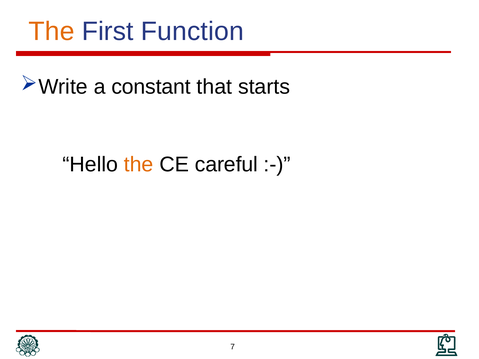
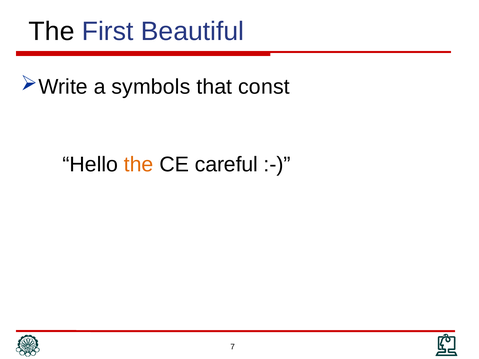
The at (52, 31) colour: orange -> black
Function: Function -> Beautiful
constant: constant -> symbols
starts: starts -> const
